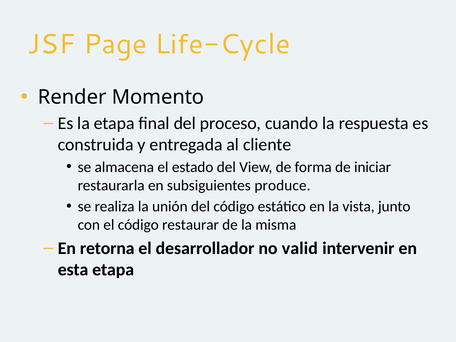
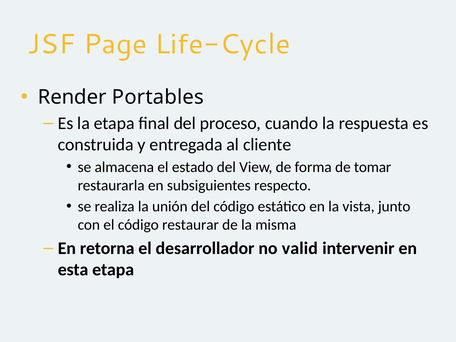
Momento: Momento -> Portables
iniciar: iniciar -> tomar
produce: produce -> respecto
